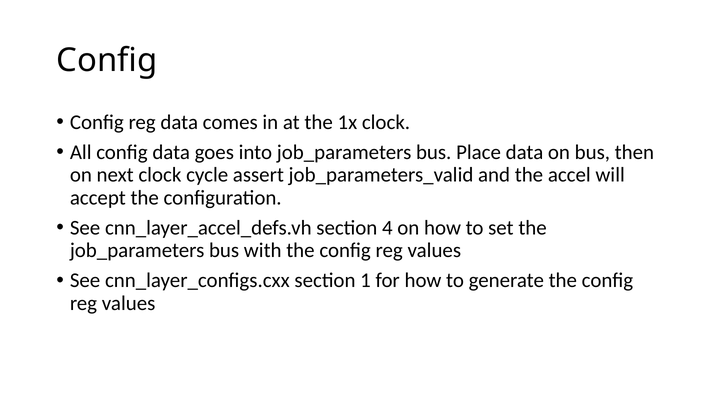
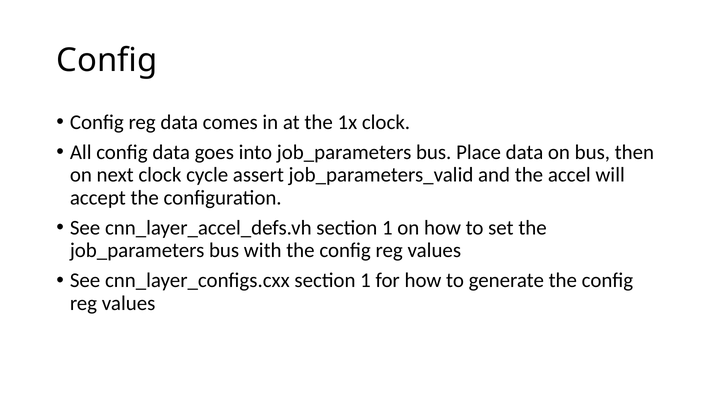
cnn_layer_accel_defs.vh section 4: 4 -> 1
